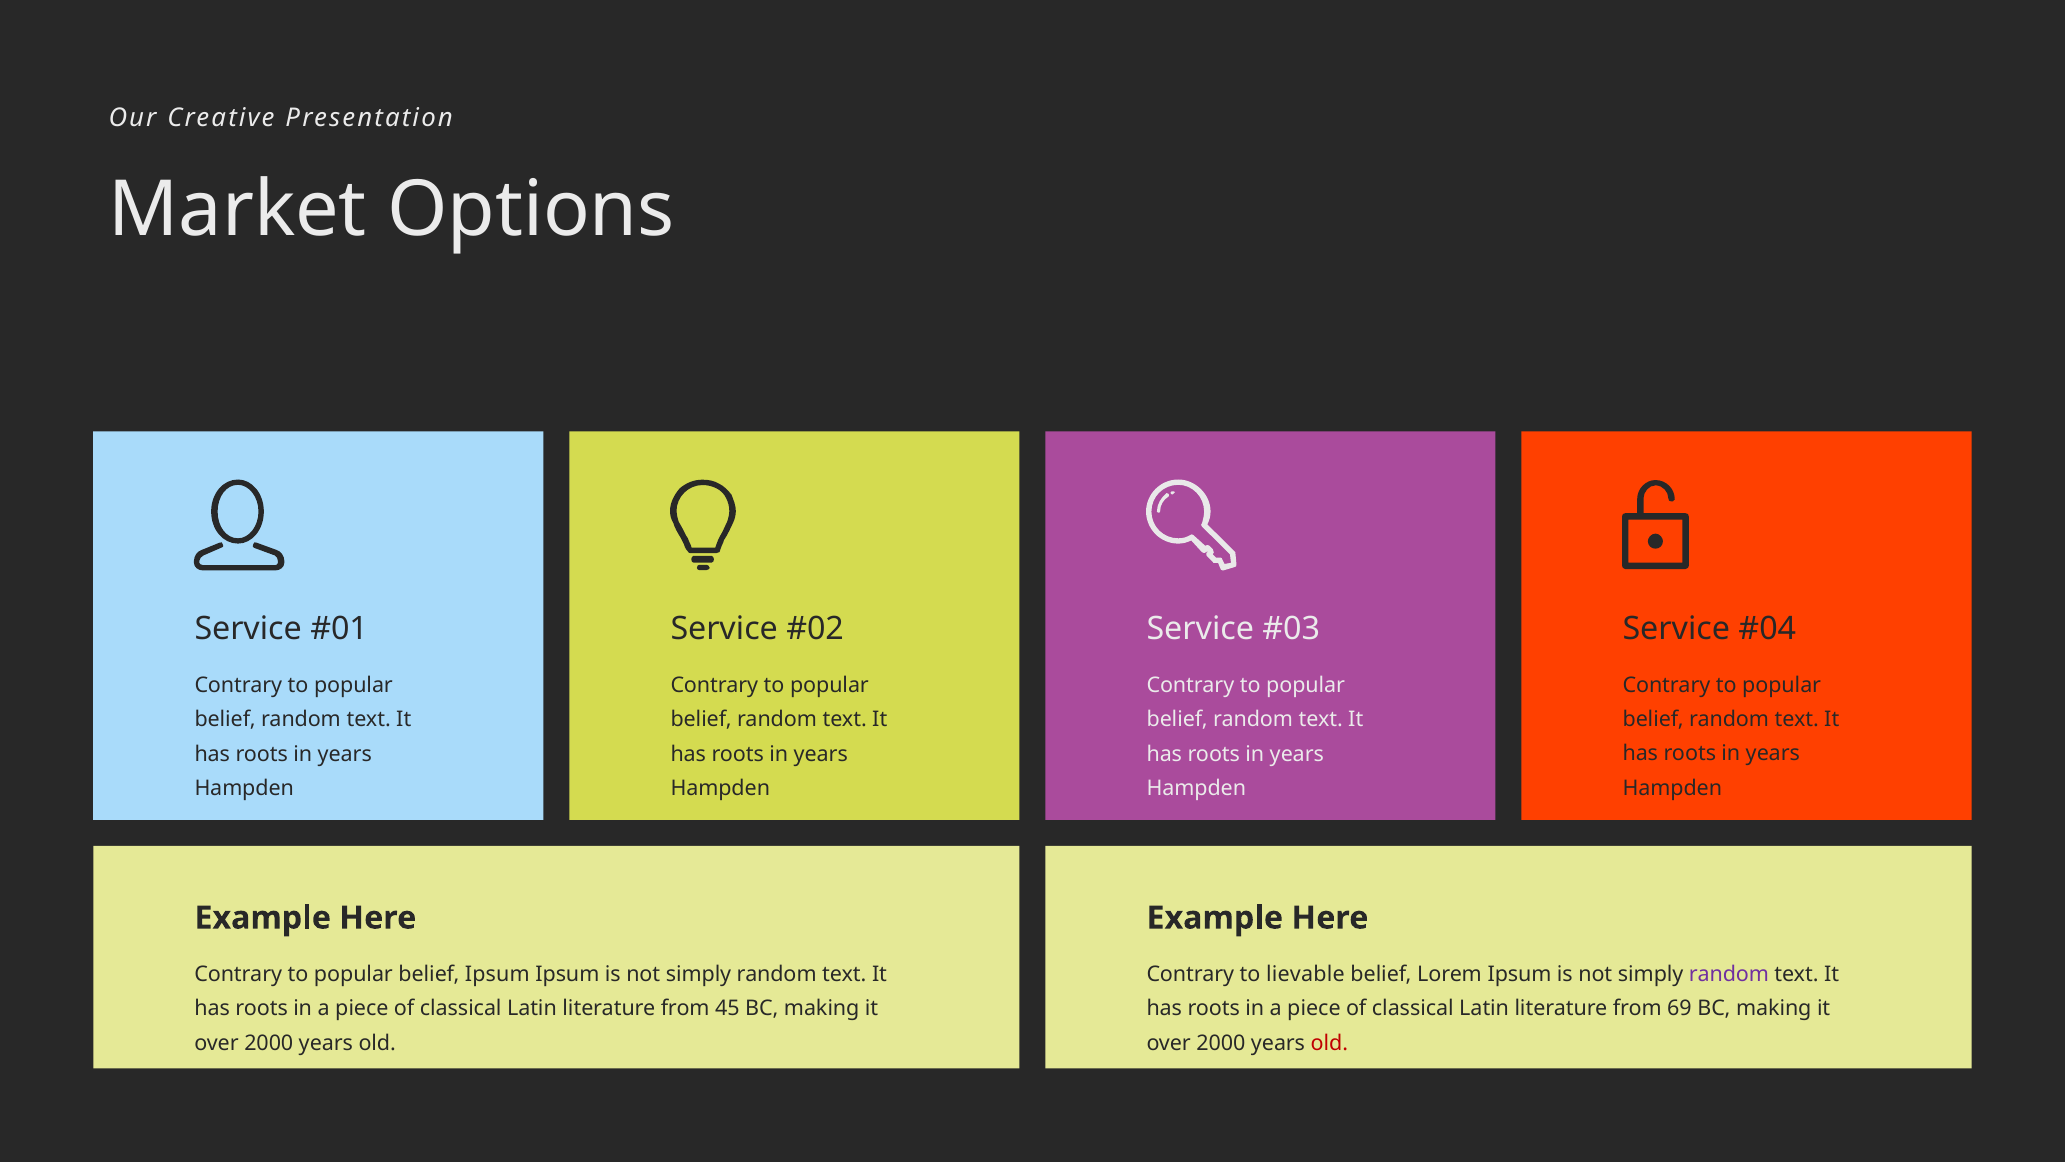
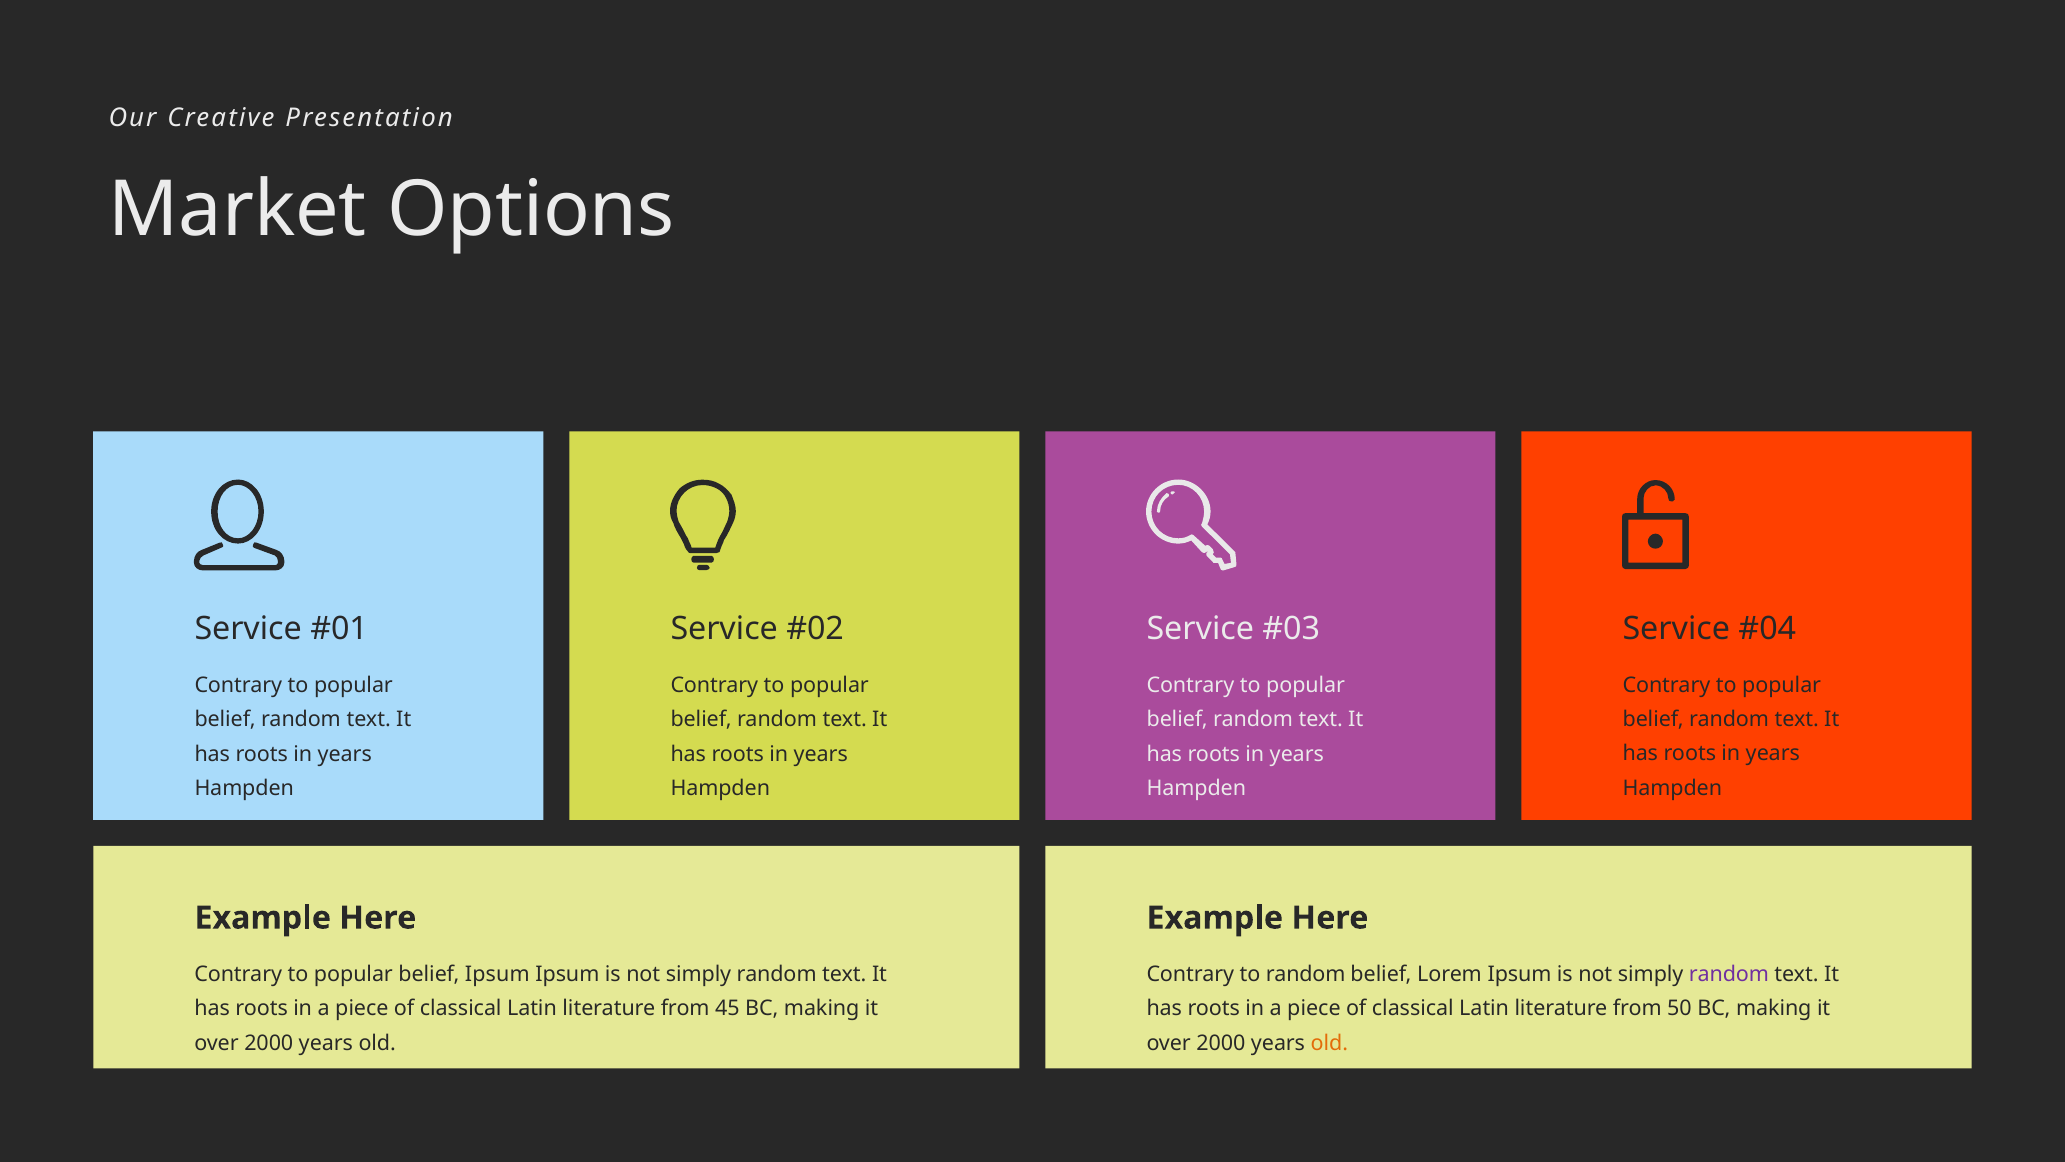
to lievable: lievable -> random
69: 69 -> 50
old at (1329, 1043) colour: red -> orange
